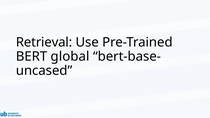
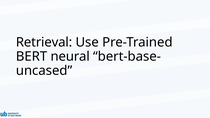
global: global -> neural
